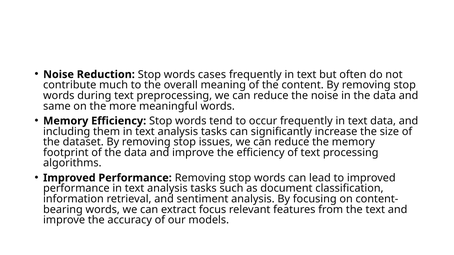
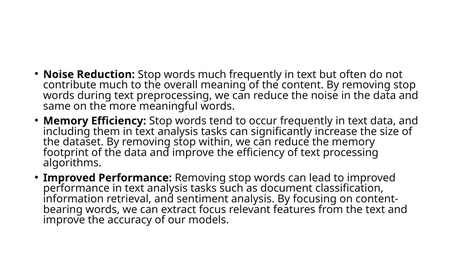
words cases: cases -> much
issues: issues -> within
